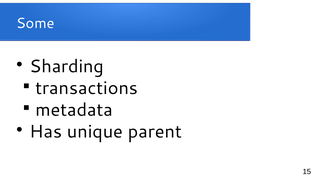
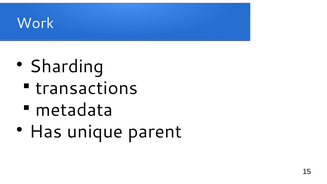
Some: Some -> Work
